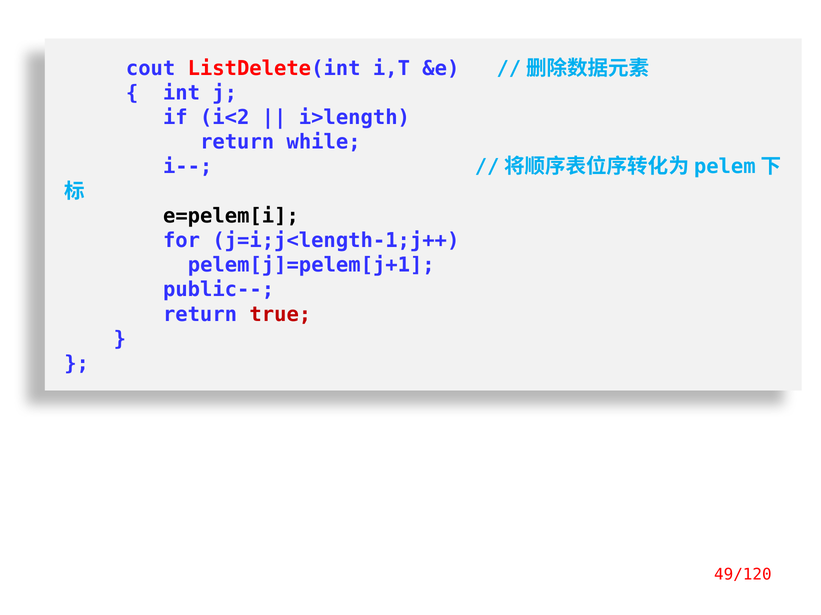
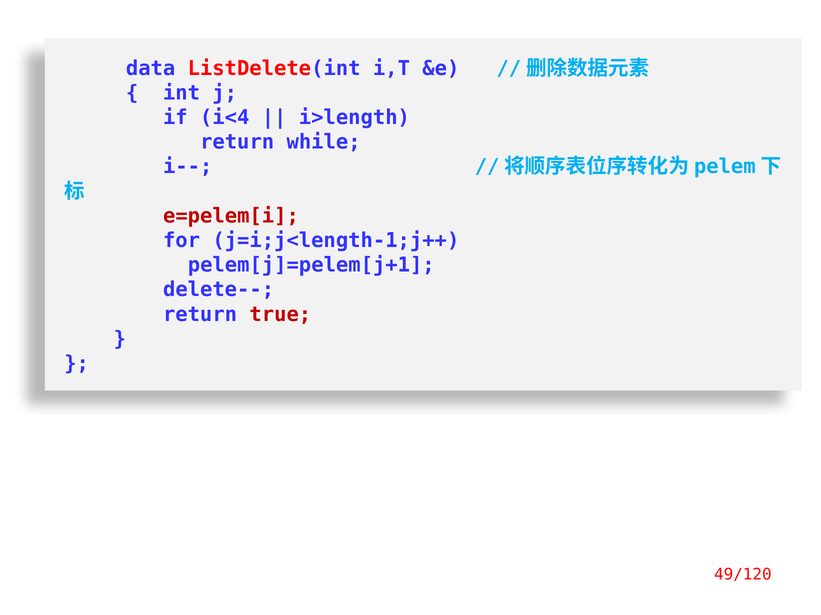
cout: cout -> data
i<2: i<2 -> i<4
e=pelem[i colour: black -> red
public--: public-- -> delete--
